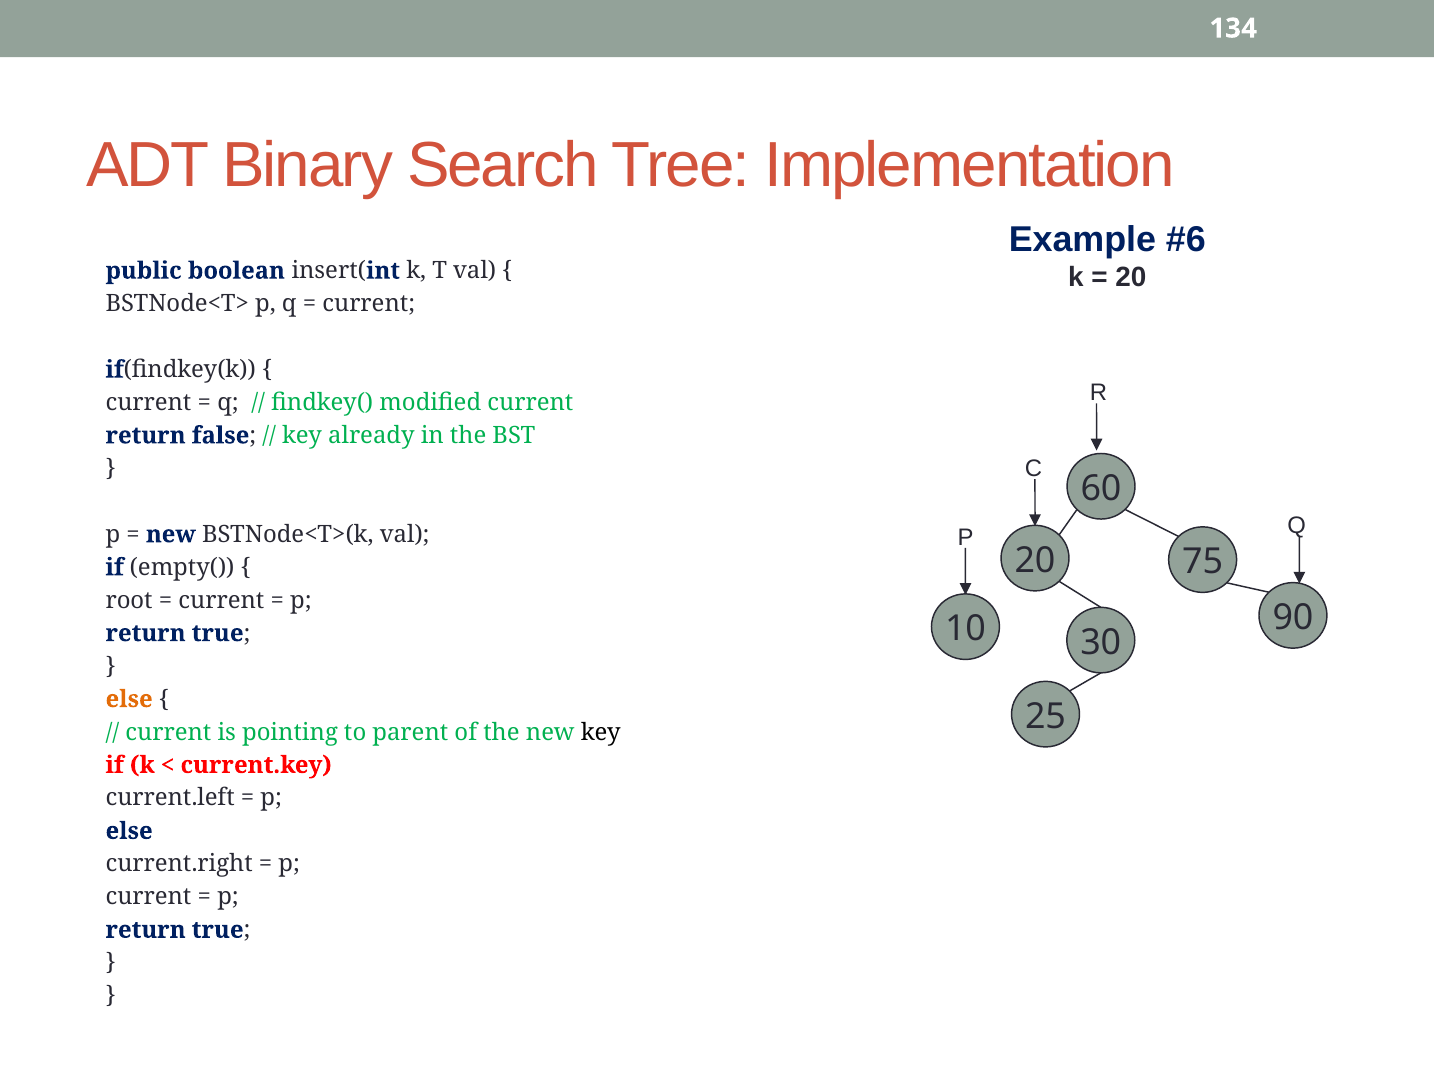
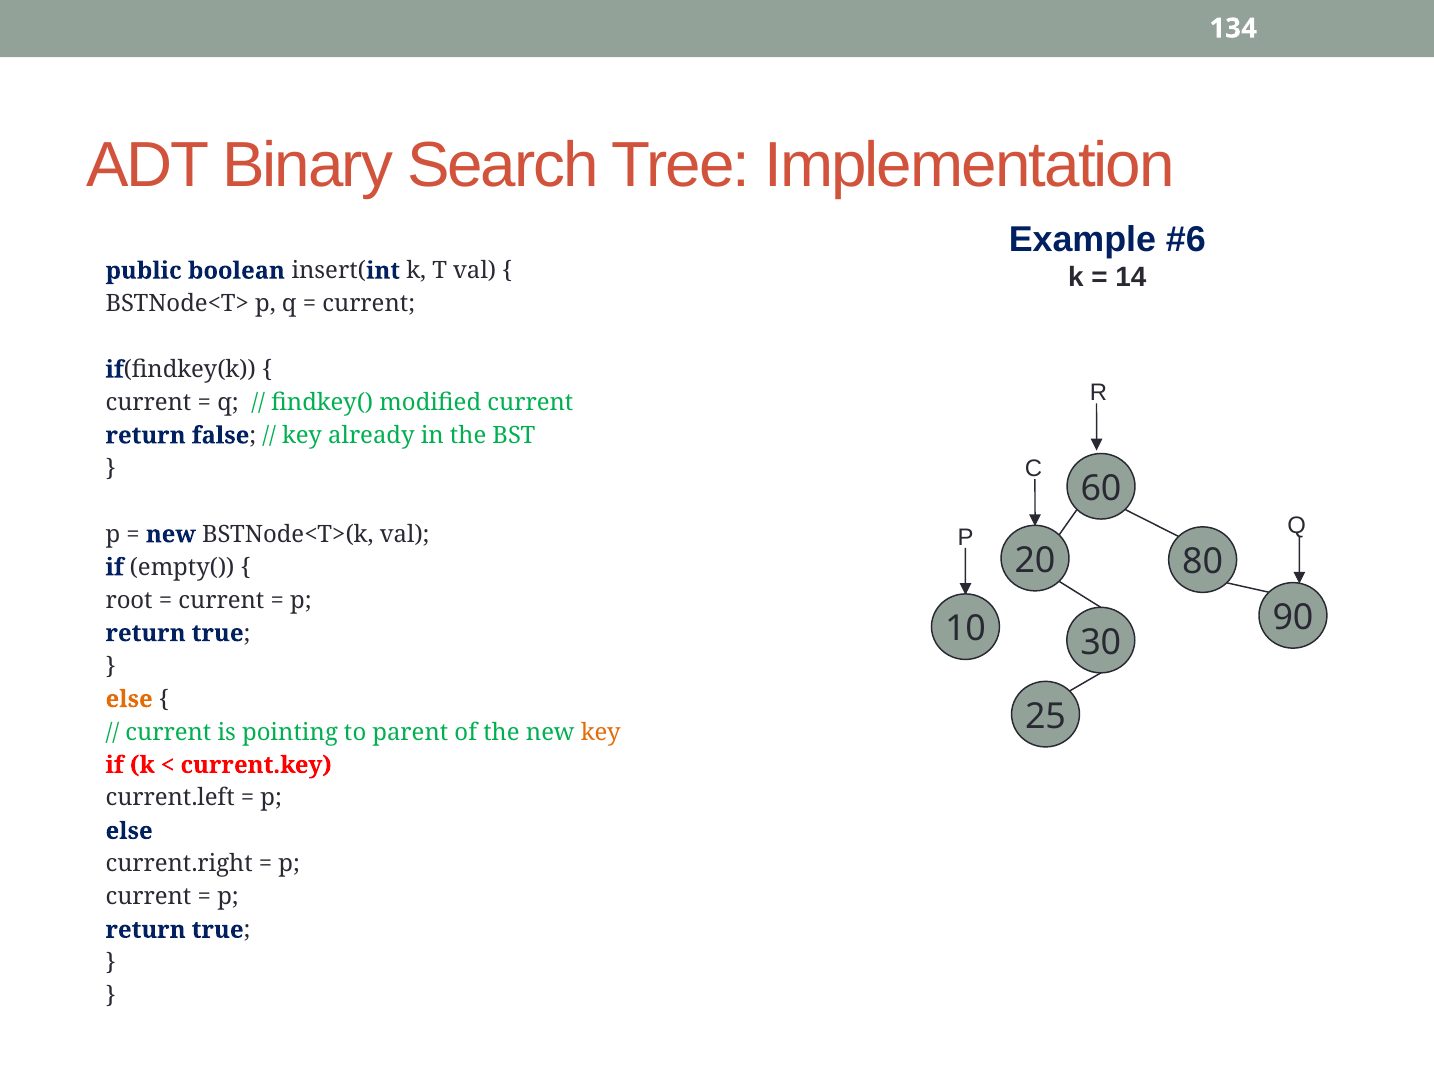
20 at (1131, 278): 20 -> 14
75: 75 -> 80
key at (601, 732) colour: black -> orange
